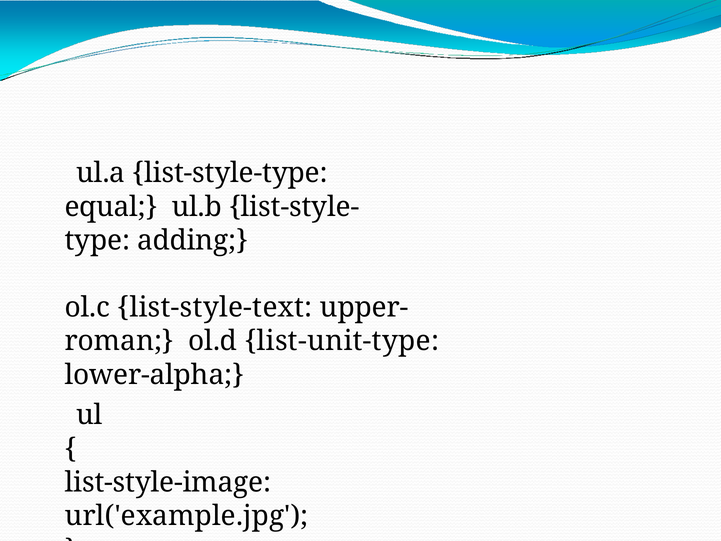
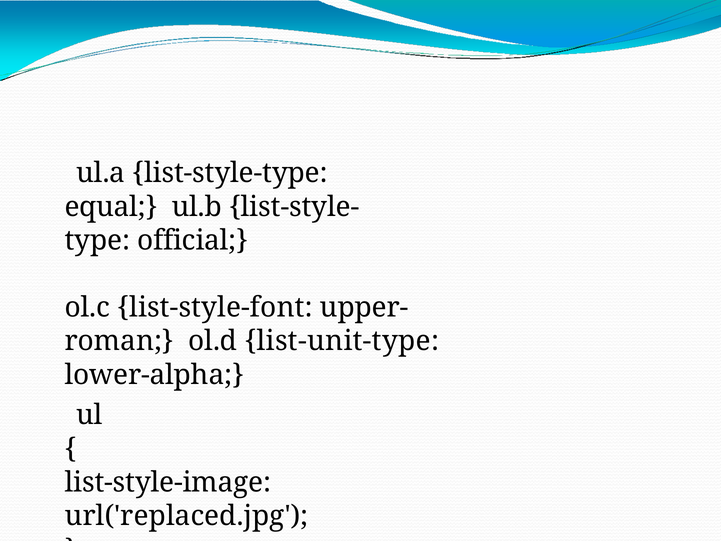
adding: adding -> official
list-style-text: list-style-text -> list-style-font
url('example.jpg: url('example.jpg -> url('replaced.jpg
